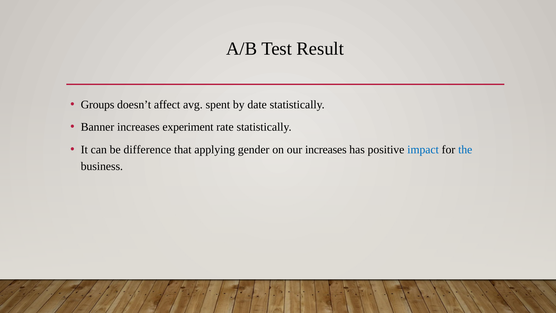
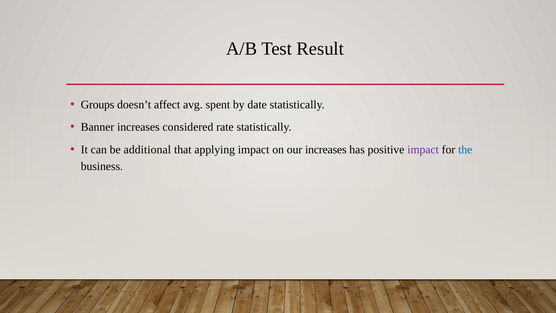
experiment: experiment -> considered
difference: difference -> additional
applying gender: gender -> impact
impact at (423, 150) colour: blue -> purple
